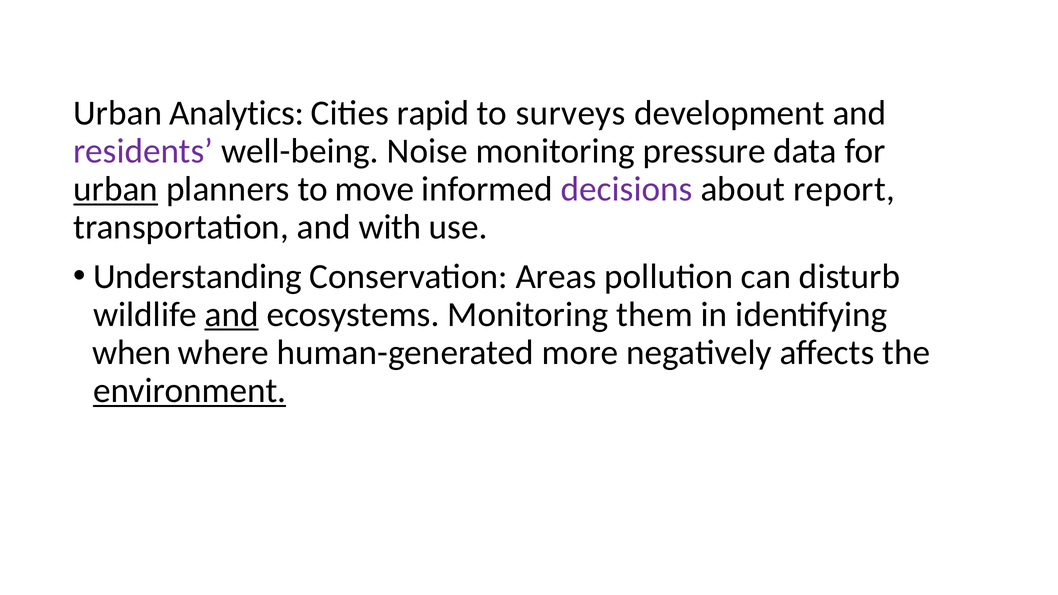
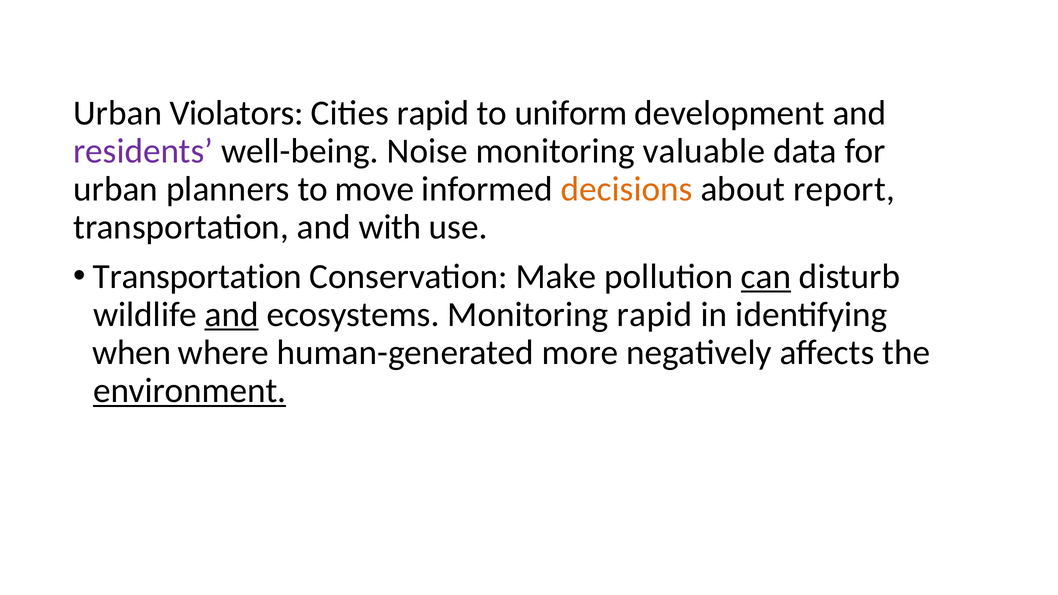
Analytics: Analytics -> Violators
surveys: surveys -> uniform
pressure: pressure -> valuable
urban at (116, 189) underline: present -> none
decisions colour: purple -> orange
Understanding at (197, 276): Understanding -> Transportation
Areas: Areas -> Make
can underline: none -> present
Monitoring them: them -> rapid
